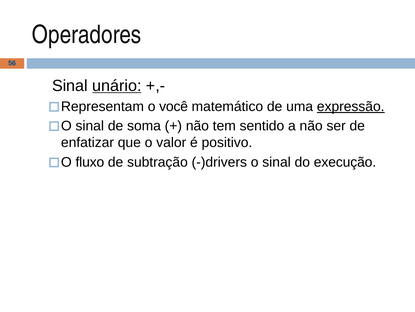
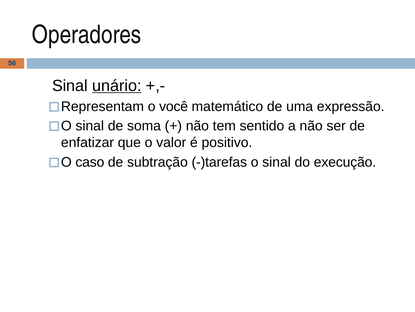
expressão underline: present -> none
fluxo: fluxo -> caso
-)drivers: -)drivers -> -)tarefas
